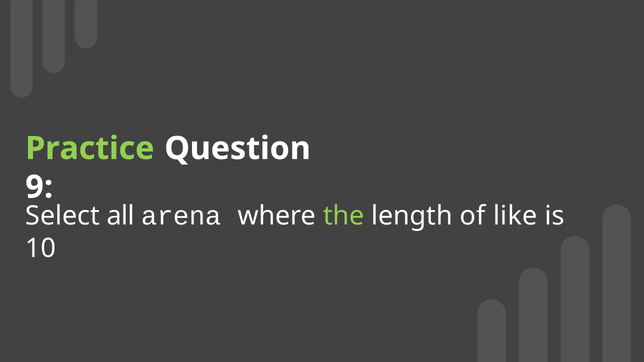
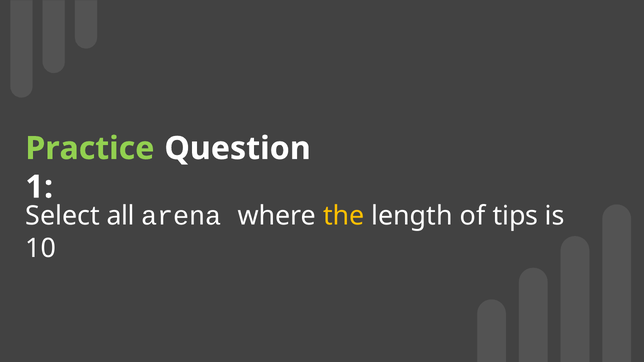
9: 9 -> 1
the colour: light green -> yellow
like: like -> tips
